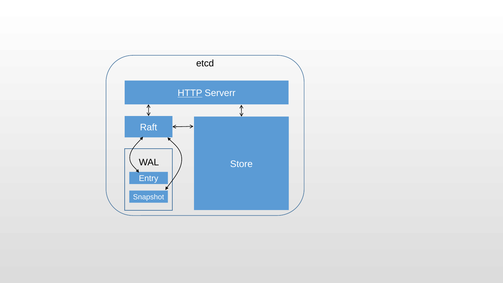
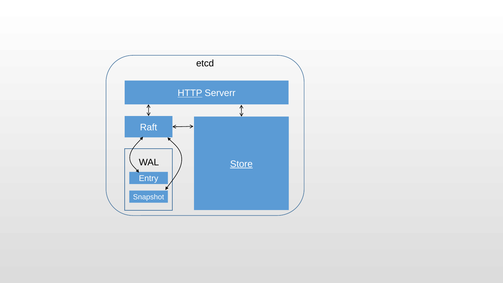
Store underline: none -> present
